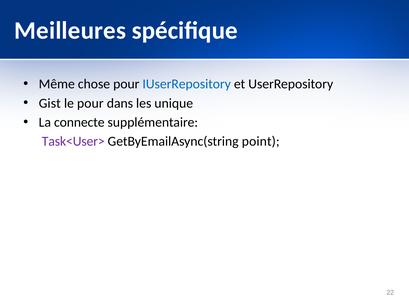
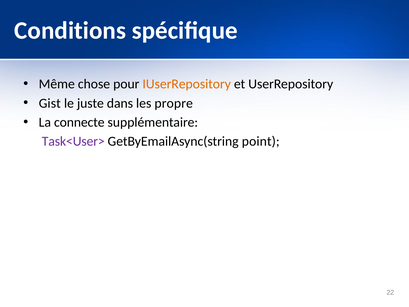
Meilleures: Meilleures -> Conditions
IUserRepository colour: blue -> orange
le pour: pour -> juste
unique: unique -> propre
